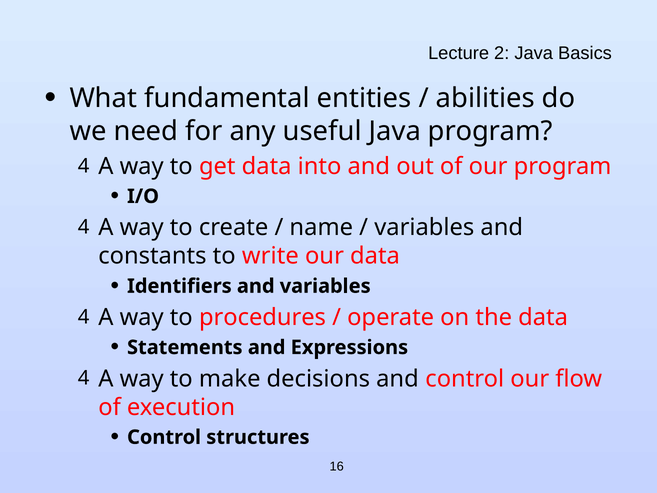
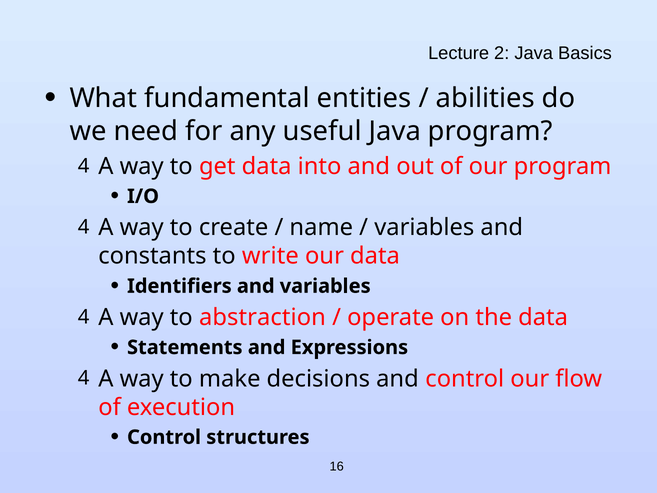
procedures: procedures -> abstraction
